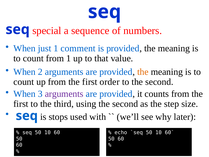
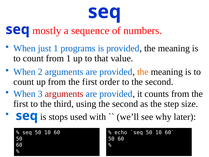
special: special -> mostly
comment: comment -> programs
arguments at (64, 94) colour: purple -> red
